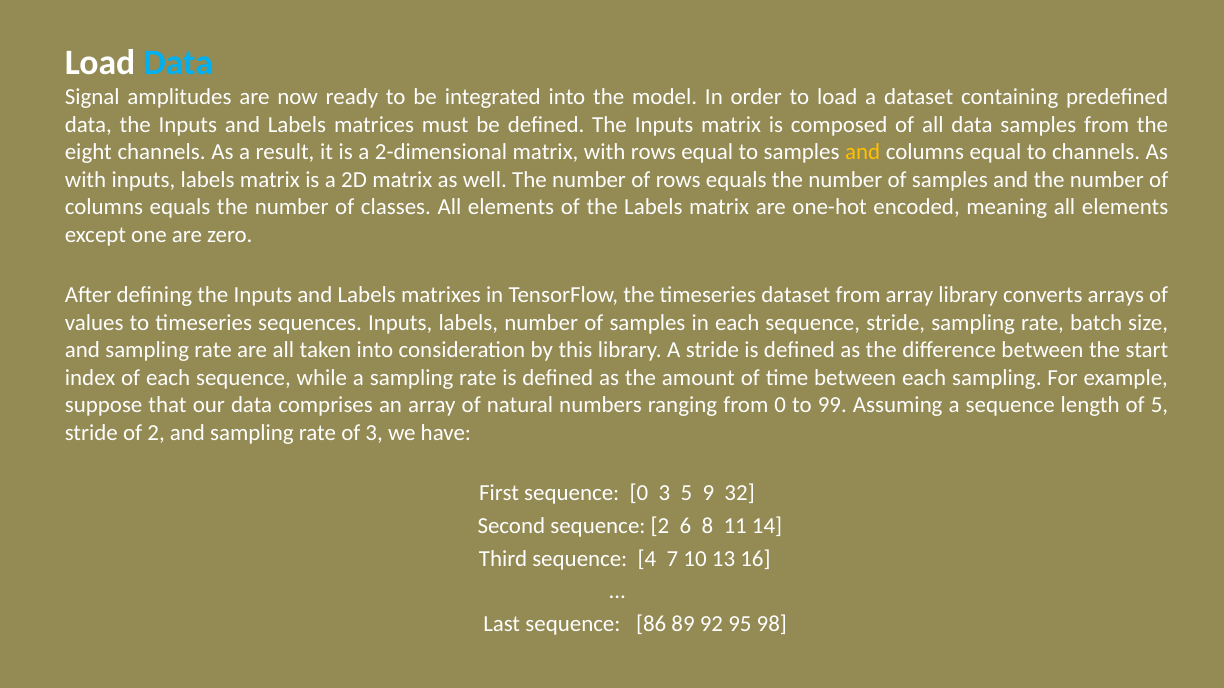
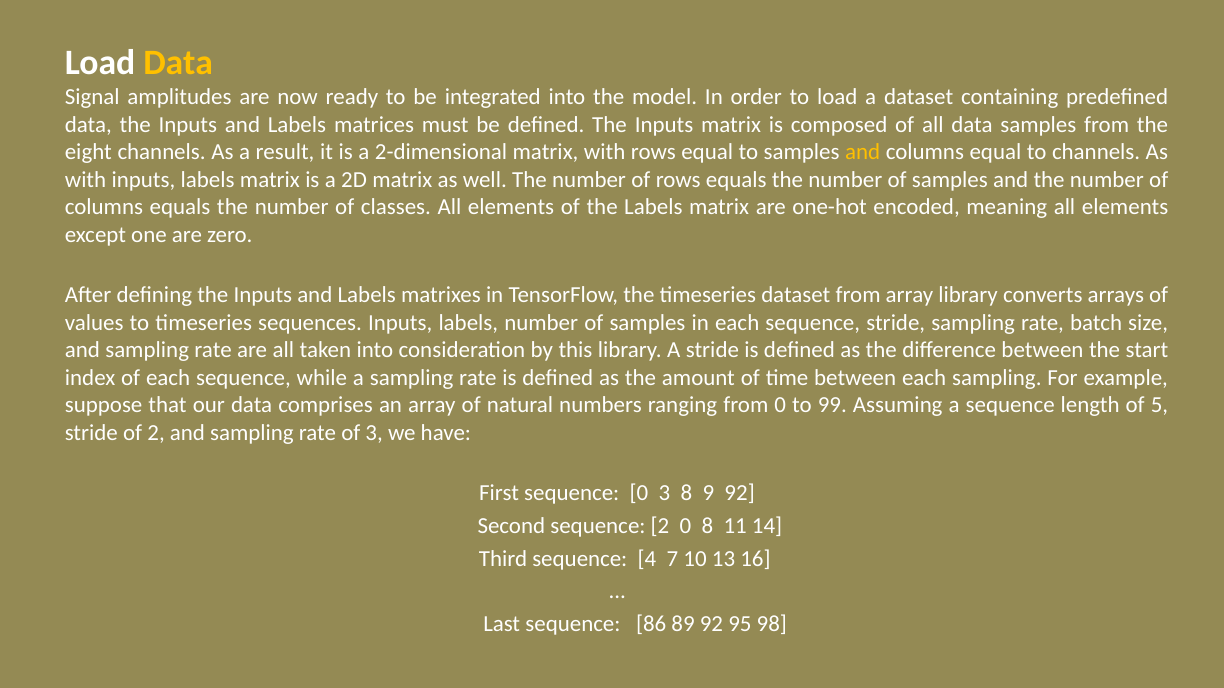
Data at (178, 63) colour: light blue -> yellow
3 5: 5 -> 8
9 32: 32 -> 92
2 6: 6 -> 0
